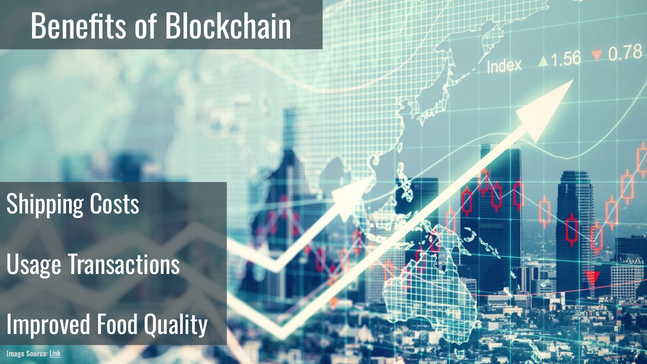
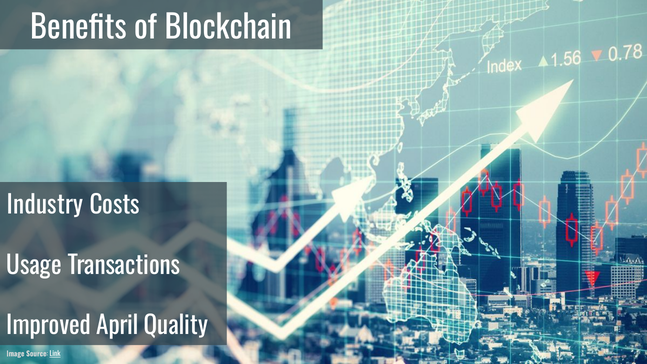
Shipping: Shipping -> Industry
Food: Food -> April
